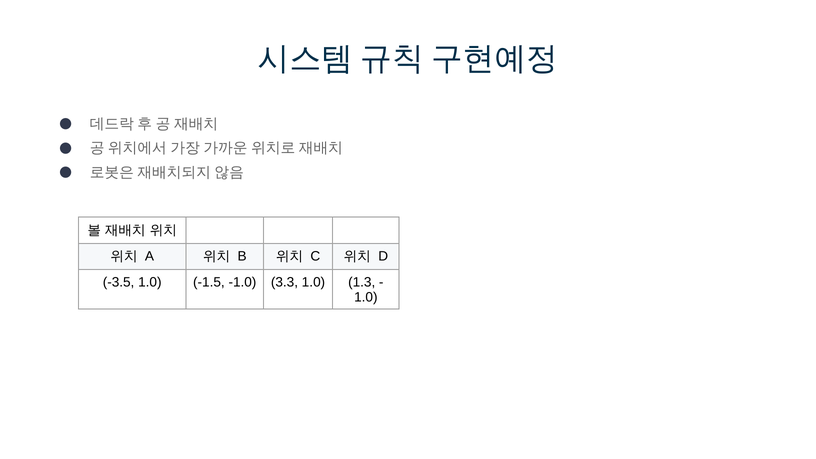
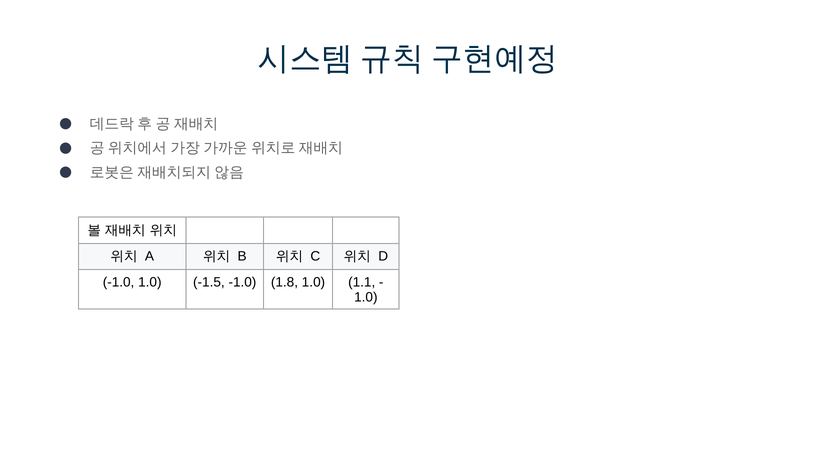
-3.5 at (119, 282): -3.5 -> -1.0
3.3: 3.3 -> 1.8
1.3: 1.3 -> 1.1
